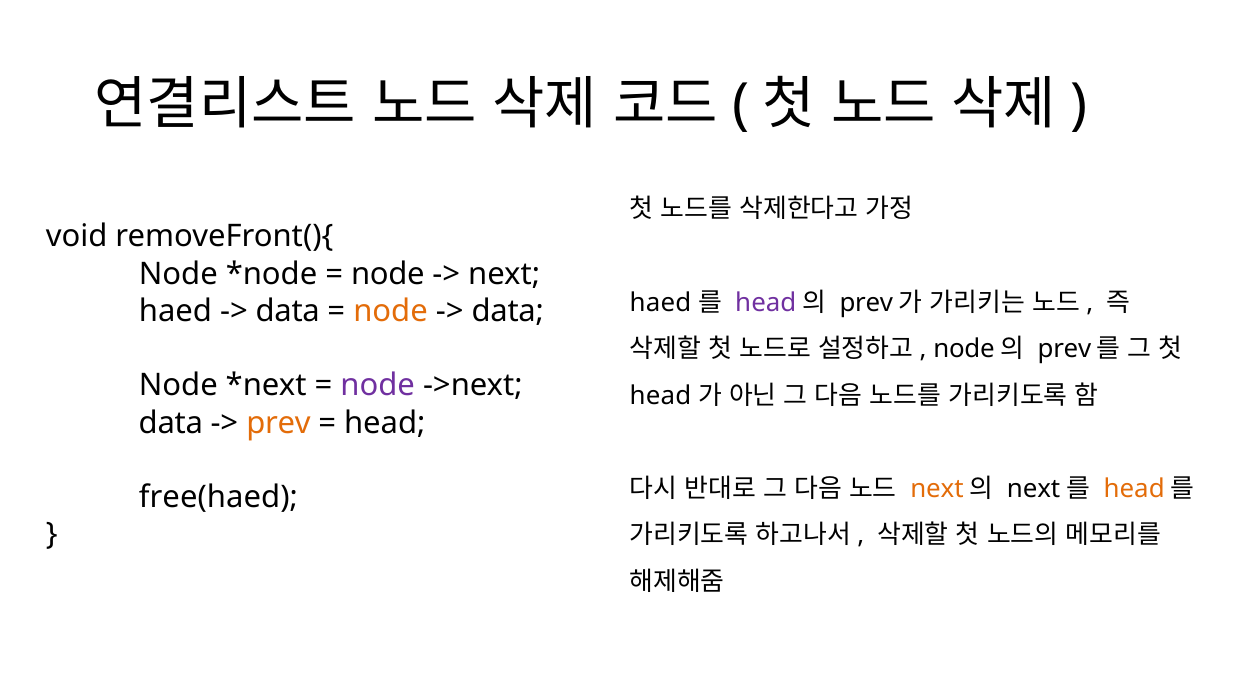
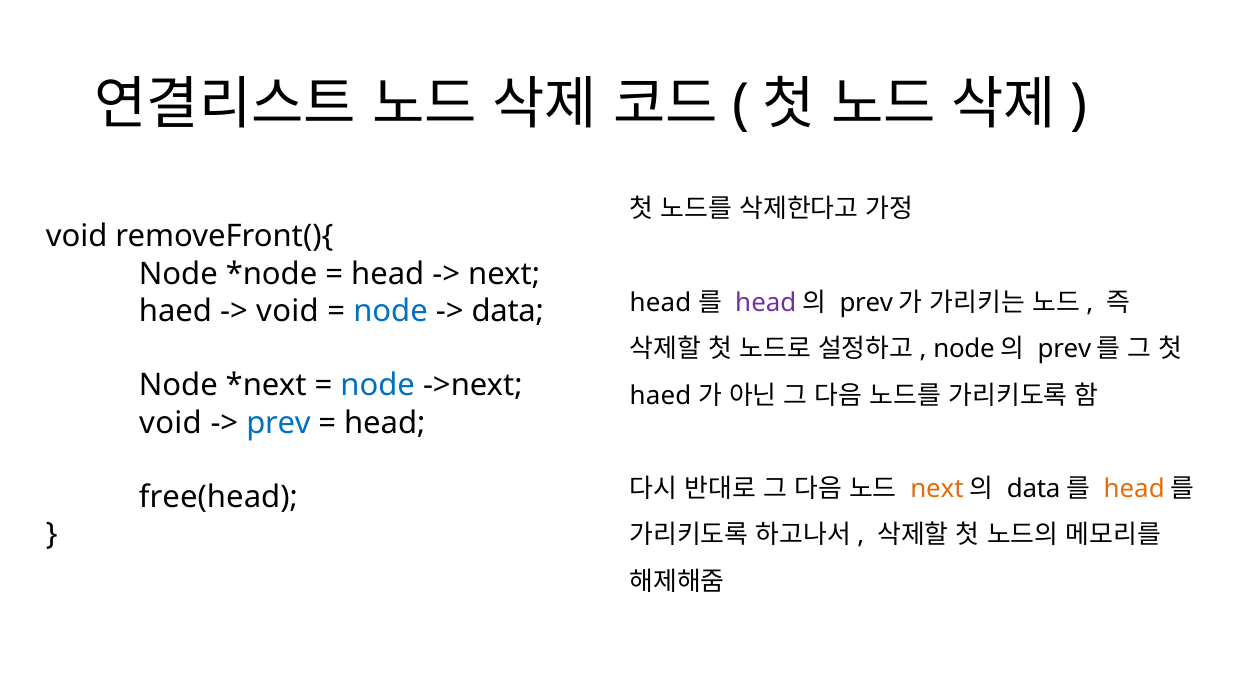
node at (388, 274): node -> head
haed at (661, 303): haed -> head
data at (288, 311): data -> void
node at (391, 311) colour: orange -> blue
node at (378, 386) colour: purple -> blue
head at (661, 396): head -> haed
data at (171, 423): data -> void
prev at (278, 423) colour: orange -> blue
next at (1034, 489): next -> data
free(haed: free(haed -> free(head
